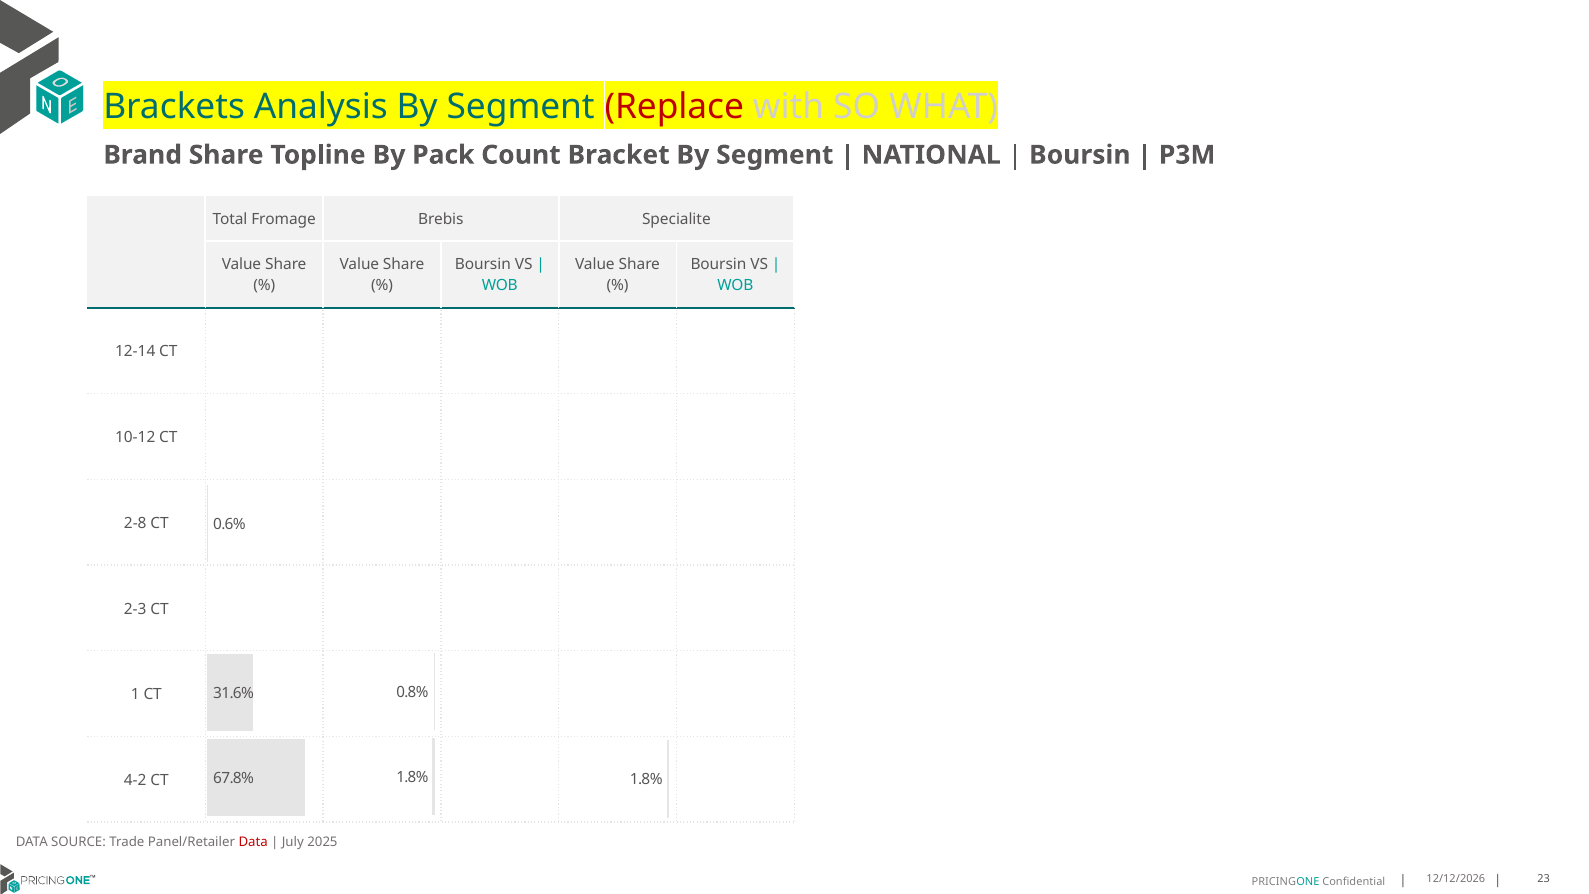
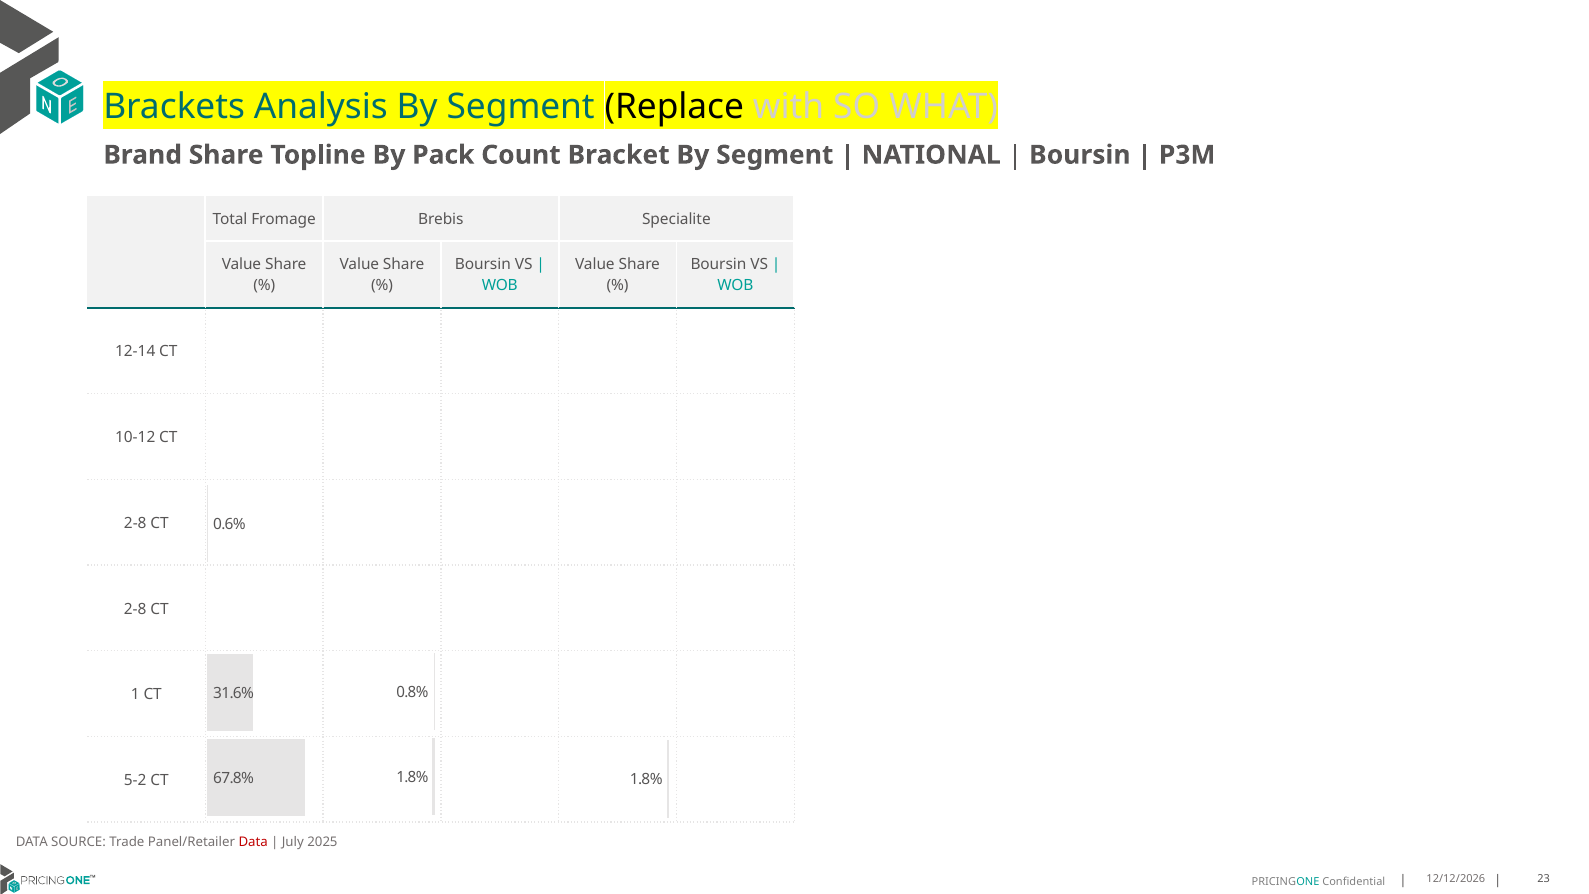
Replace colour: red -> black
2-3 at (135, 609): 2-3 -> 2-8
4-2: 4-2 -> 5-2
